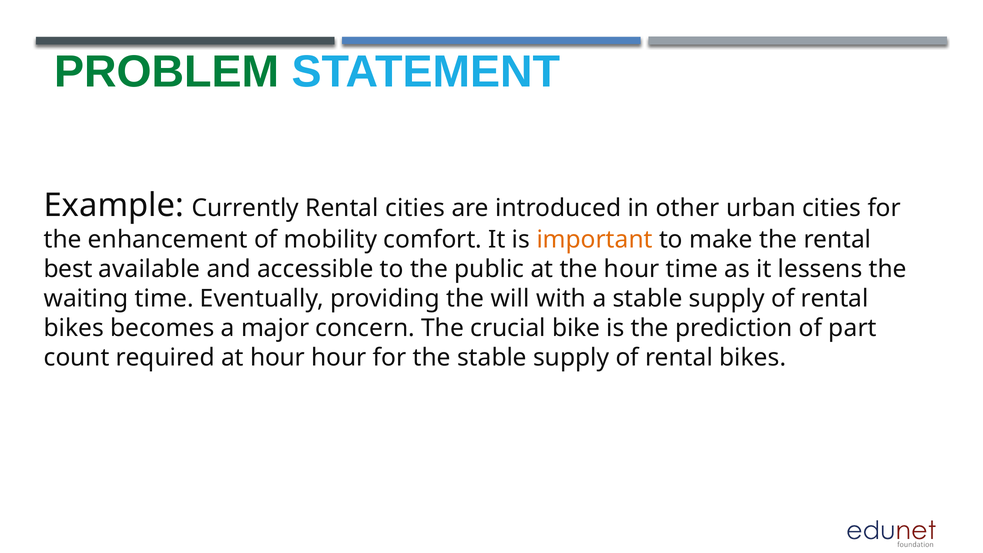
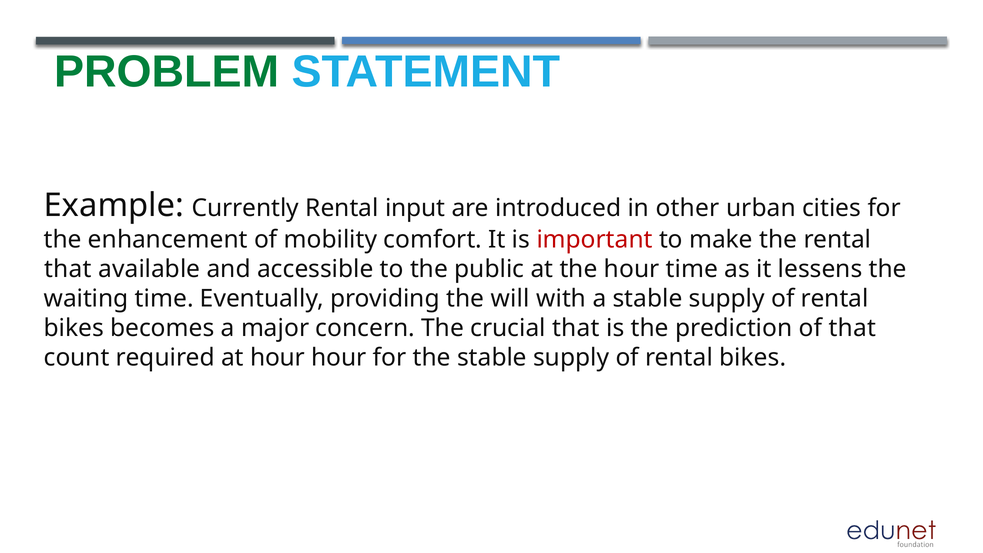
Rental cities: cities -> input
important colour: orange -> red
best at (68, 269): best -> that
crucial bike: bike -> that
of part: part -> that
